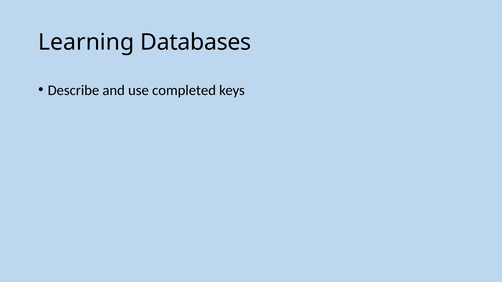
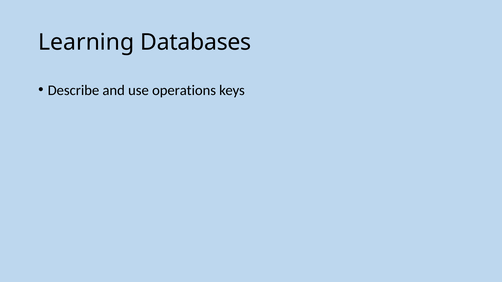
completed: completed -> operations
